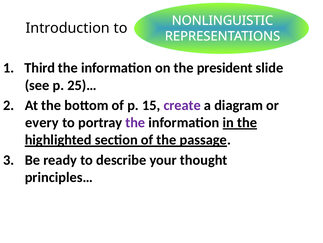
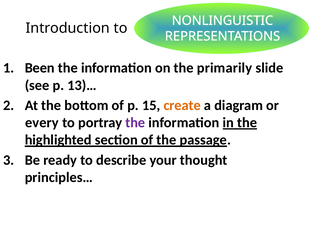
Third: Third -> Been
president: president -> primarily
25)…: 25)… -> 13)…
create colour: purple -> orange
